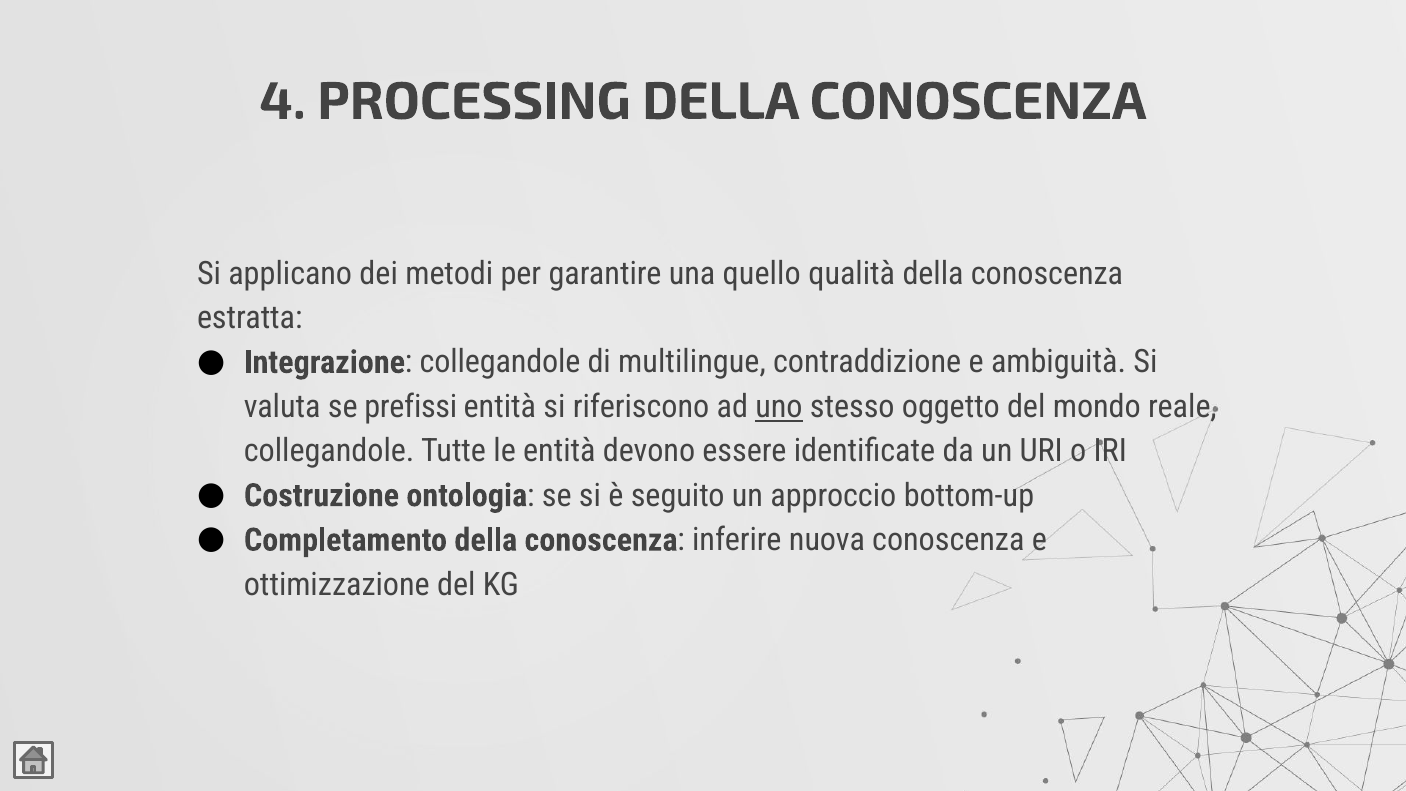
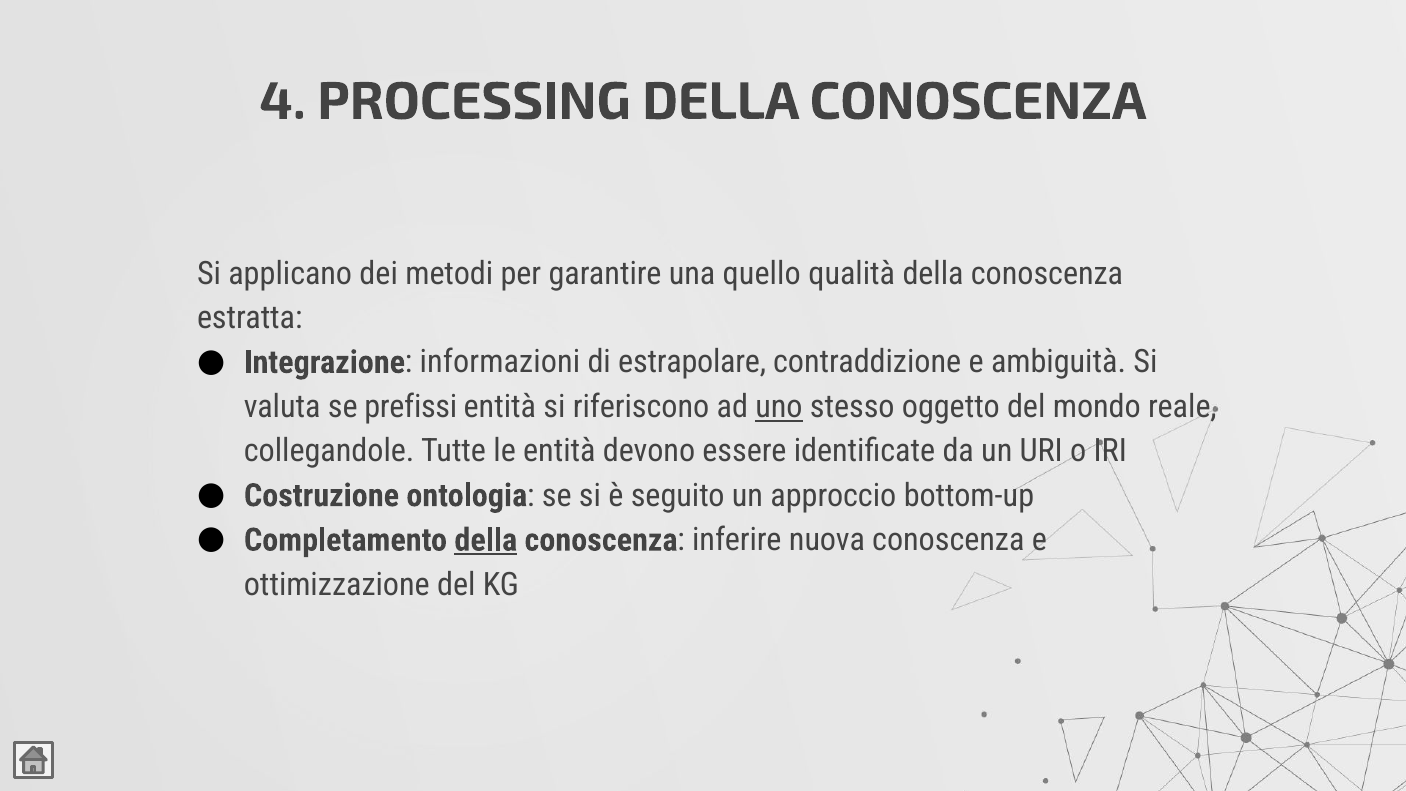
Integrazione collegandole: collegandole -> informazioni
multilingue: multilingue -> estrapolare
della at (486, 540) underline: none -> present
